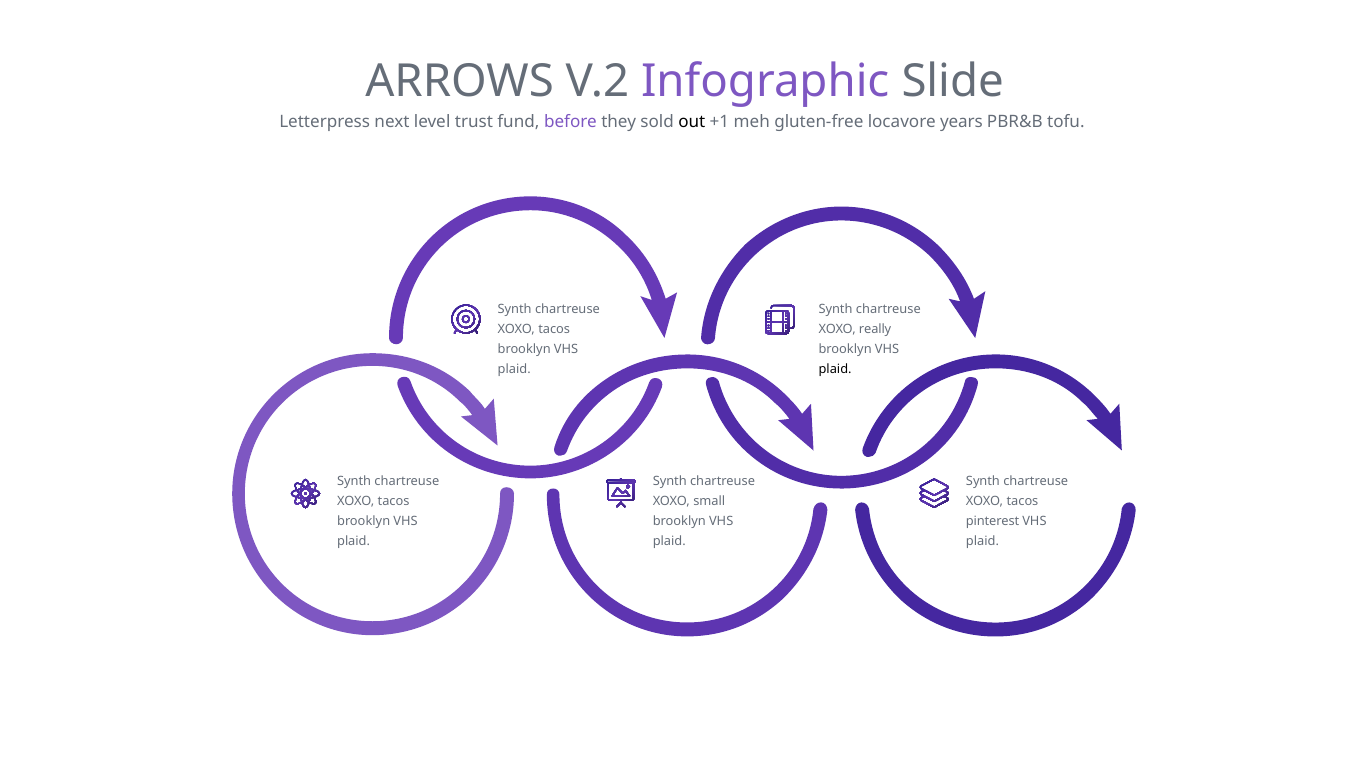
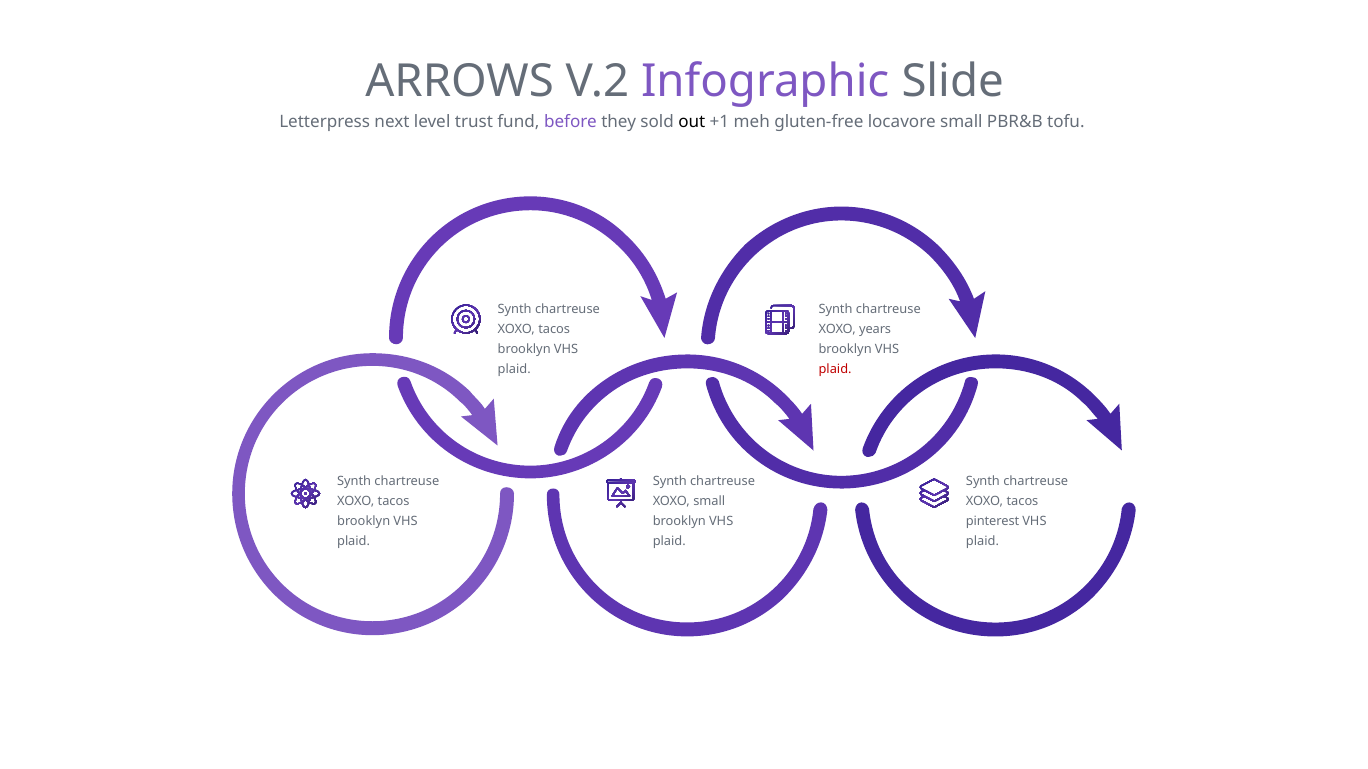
locavore years: years -> small
really: really -> years
plaid at (835, 370) colour: black -> red
